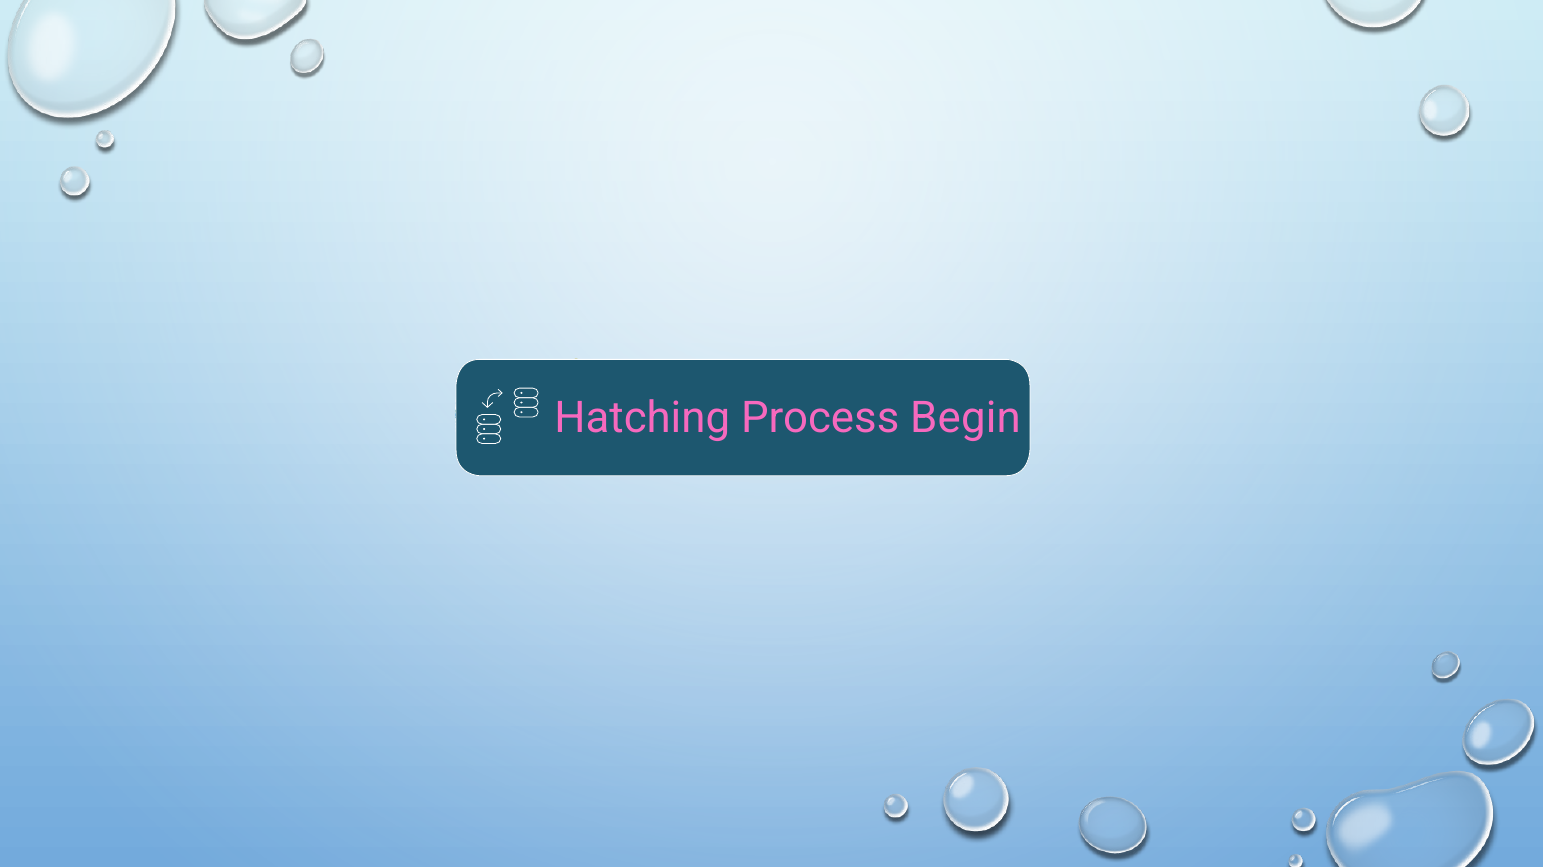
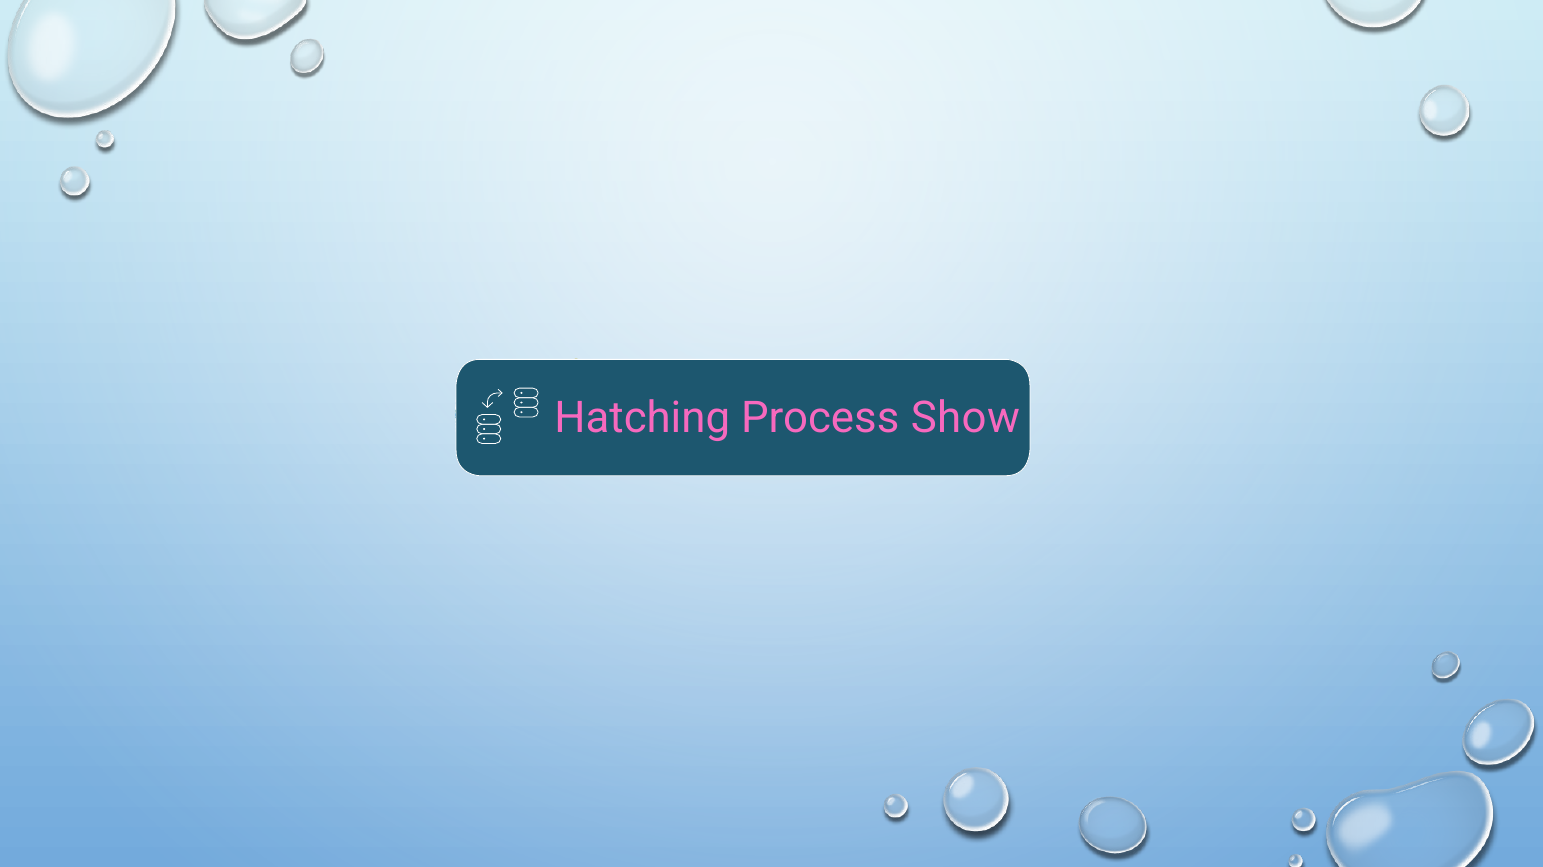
Begin: Begin -> Show
